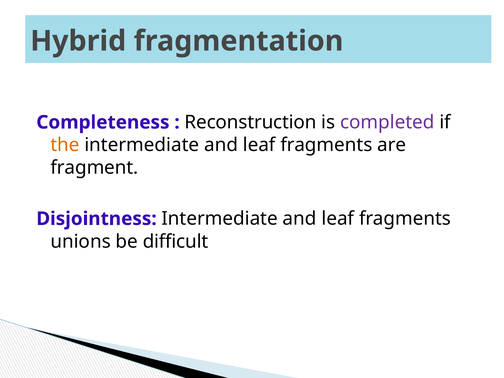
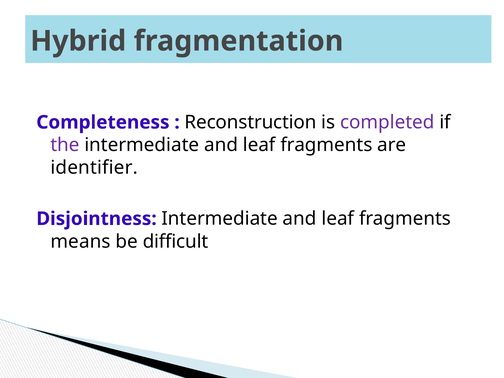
the colour: orange -> purple
fragment: fragment -> identifier
unions: unions -> means
